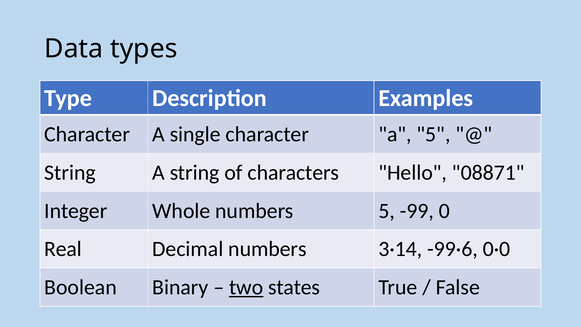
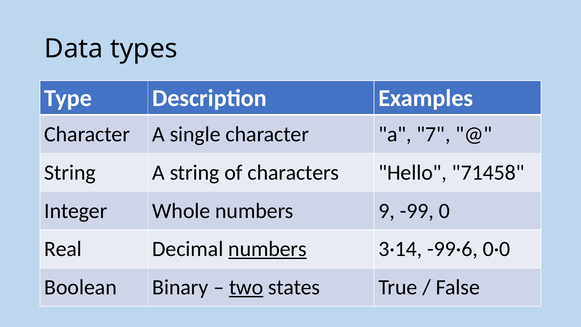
a 5: 5 -> 7
08871: 08871 -> 71458
numbers 5: 5 -> 9
numbers at (267, 249) underline: none -> present
